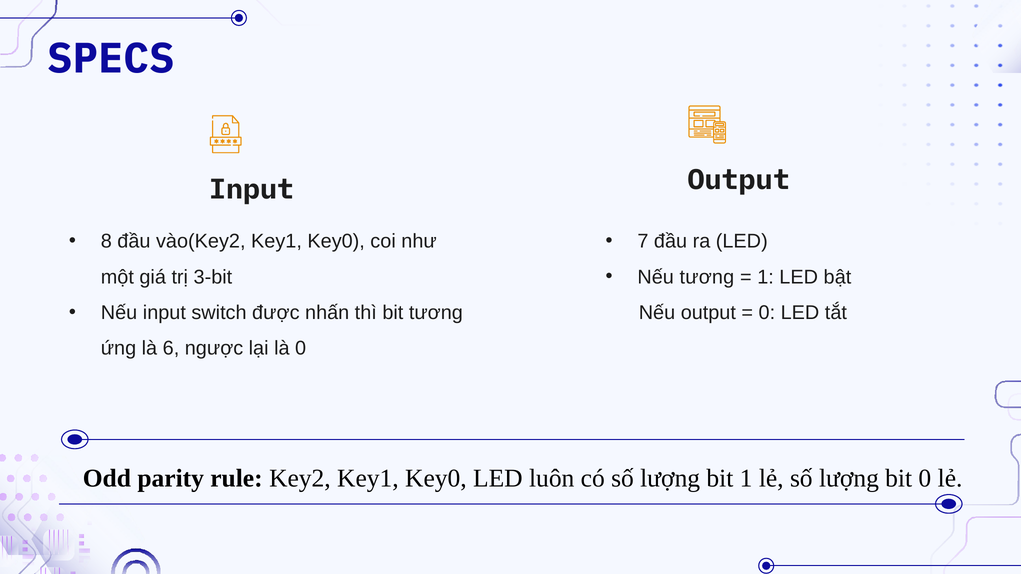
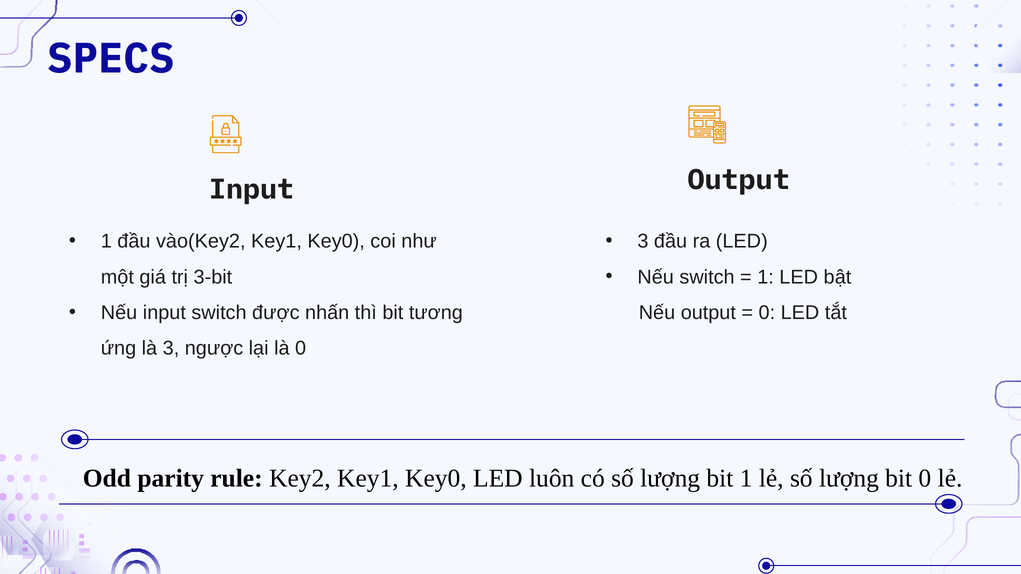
8 at (106, 241): 8 -> 1
7 at (643, 241): 7 -> 3
Nếu tương: tương -> switch
là 6: 6 -> 3
